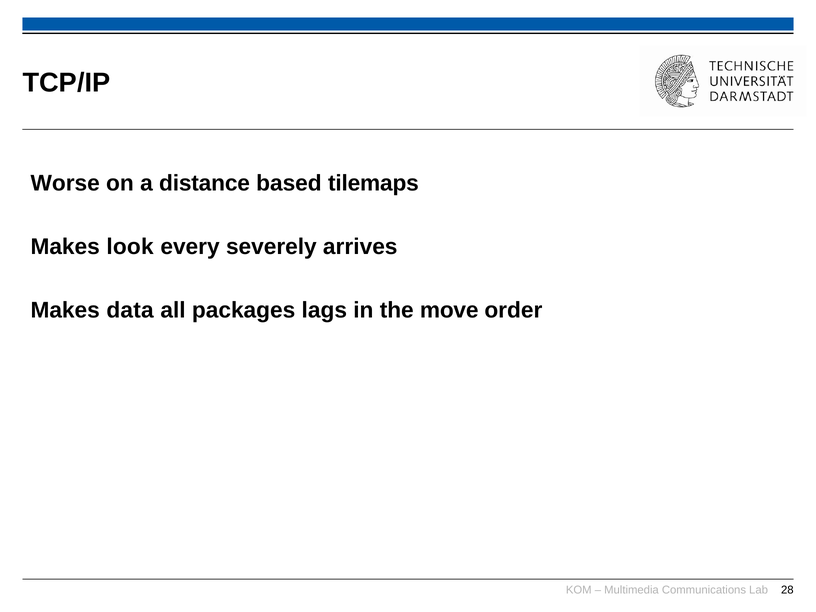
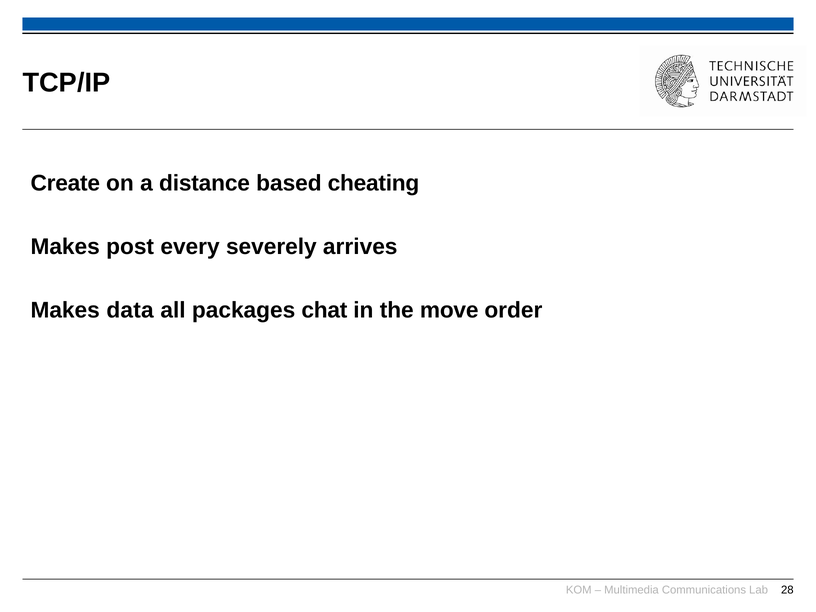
Worse: Worse -> Create
tilemaps: tilemaps -> cheating
look: look -> post
lags: lags -> chat
